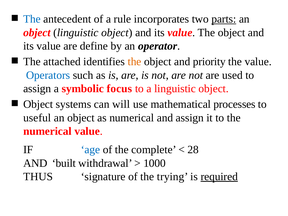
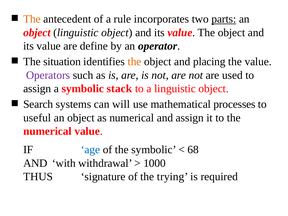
The at (32, 19) colour: blue -> orange
attached: attached -> situation
priority: priority -> placing
Operators colour: blue -> purple
focus: focus -> stack
Object at (38, 104): Object -> Search
the complete: complete -> symbolic
28: 28 -> 68
built: built -> with
required underline: present -> none
